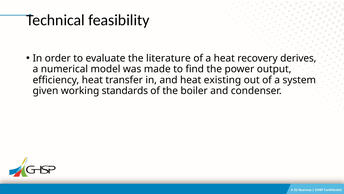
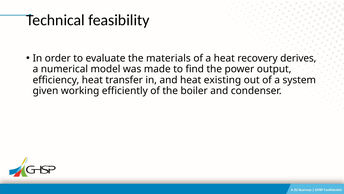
literature: literature -> materials
standards: standards -> efficiently
